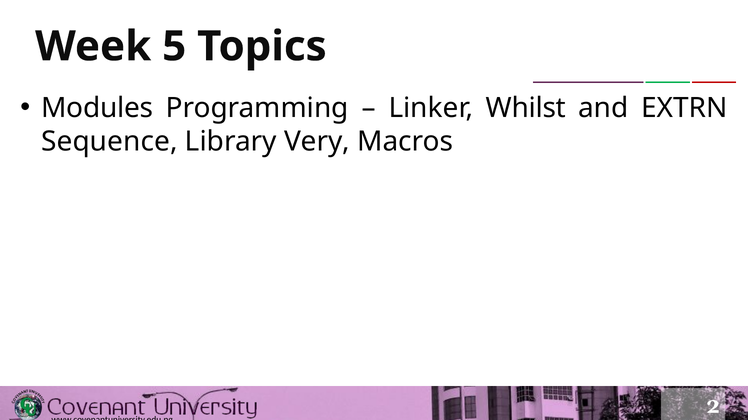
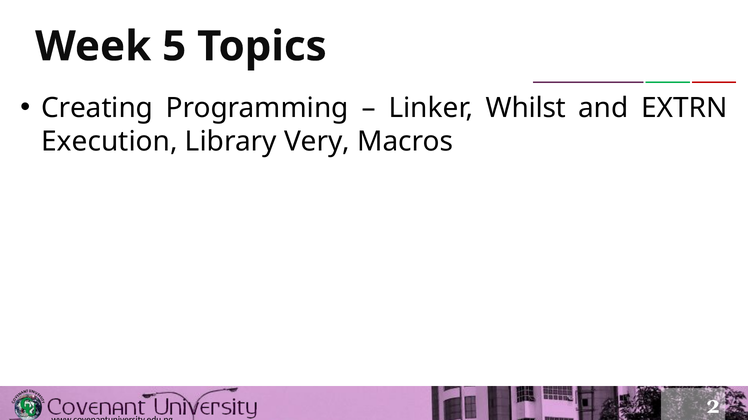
Modules: Modules -> Creating
Sequence: Sequence -> Execution
